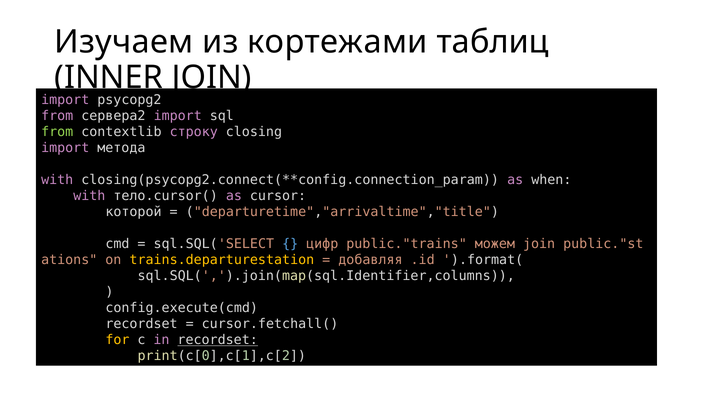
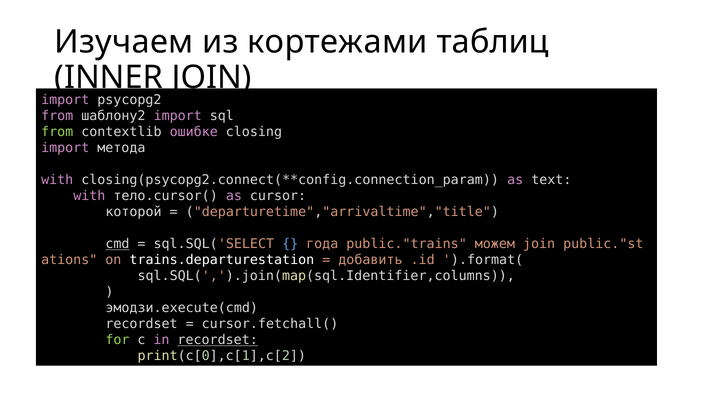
сервера2: сервера2 -> шаблону2
строку: строку -> ошибке
when: when -> text
cmd underline: none -> present
цифр: цифр -> года
trains.departurestation colour: yellow -> white
добавляя: добавляя -> добавить
config.execute(cmd: config.execute(cmd -> эмодзи.execute(cmd
for colour: yellow -> light green
